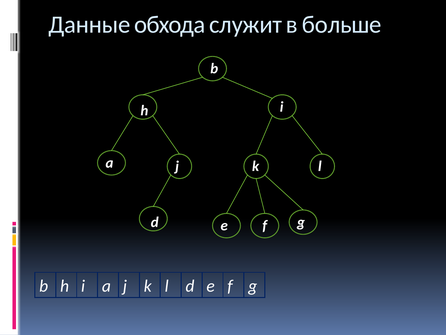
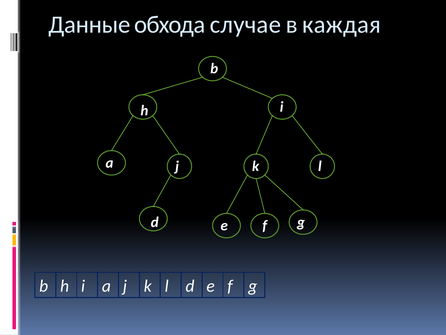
служит: служит -> случае
больше: больше -> каждая
